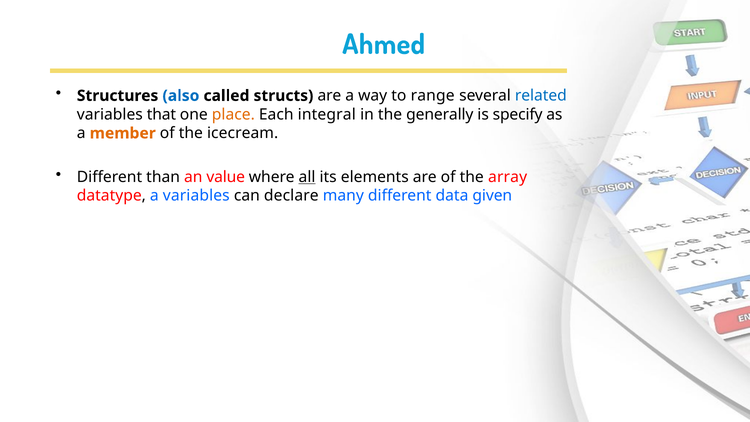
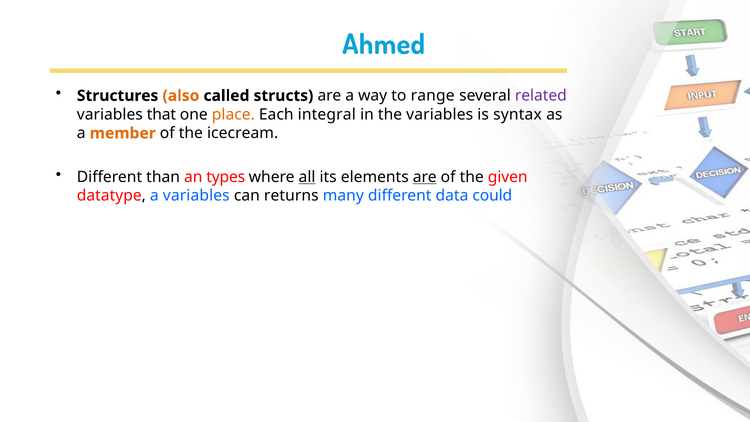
also colour: blue -> orange
related colour: blue -> purple
the generally: generally -> variables
specify: specify -> syntax
value: value -> types
are at (425, 177) underline: none -> present
array: array -> given
declare: declare -> returns
given: given -> could
